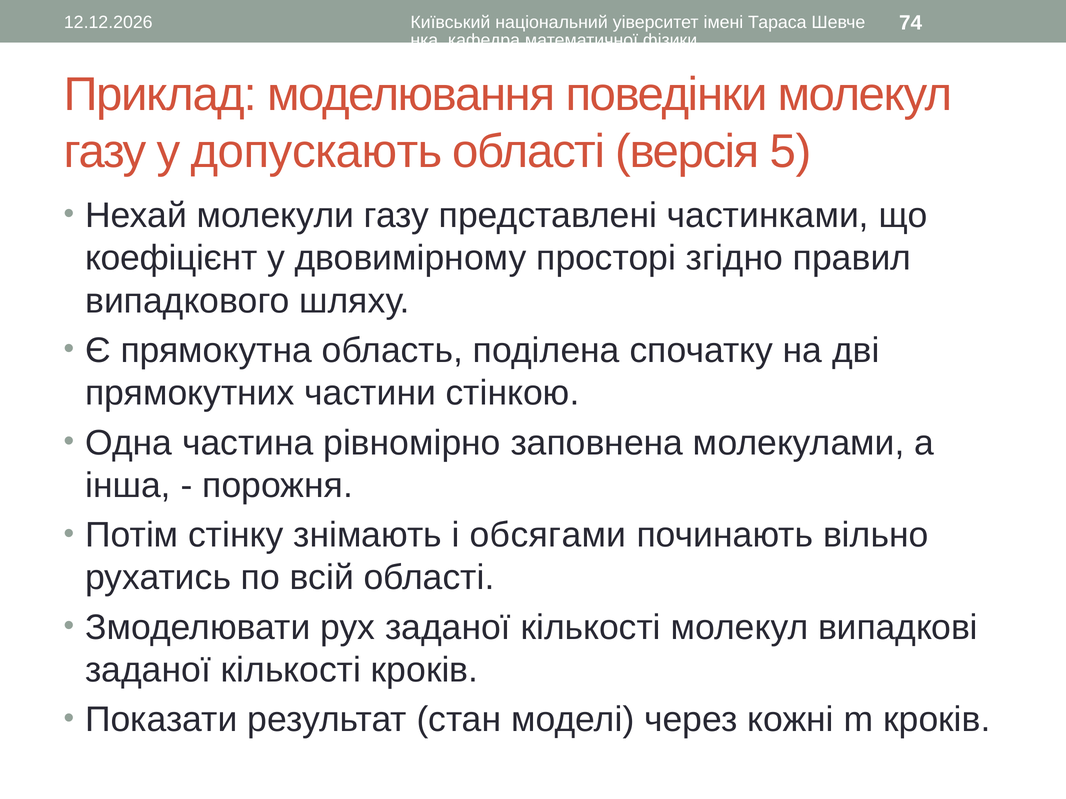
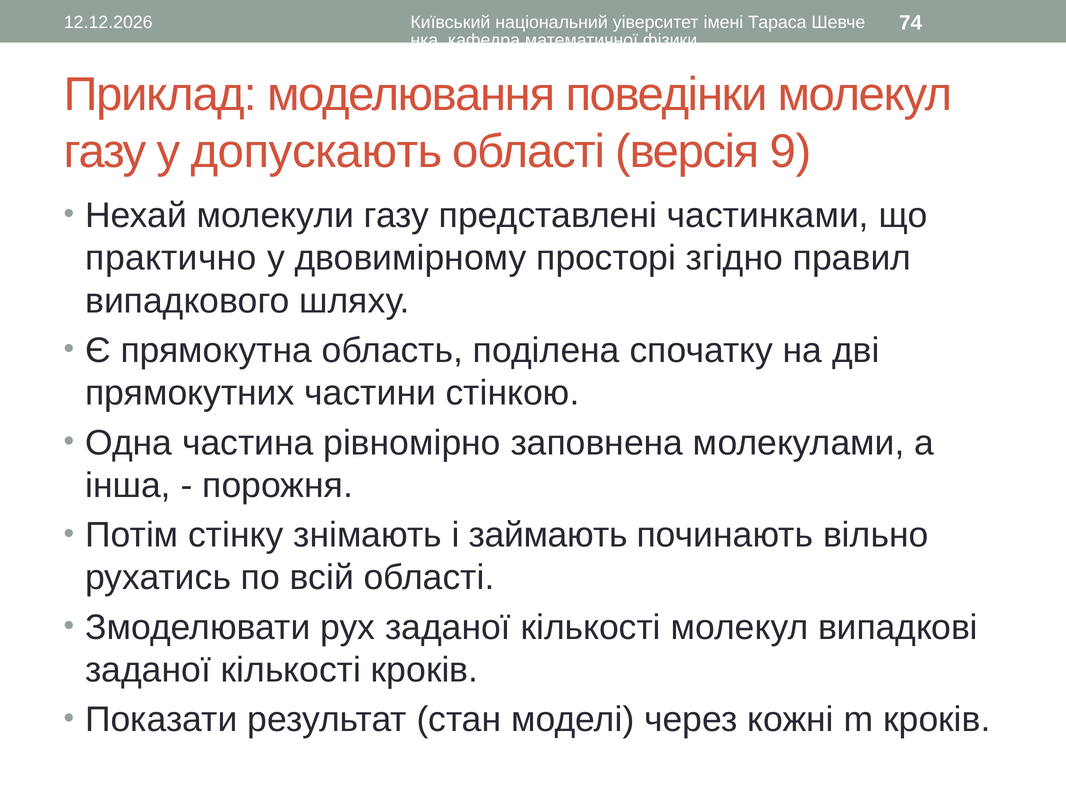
5: 5 -> 9
коефіцієнт: коефіцієнт -> практично
обсягами: обсягами -> займають
